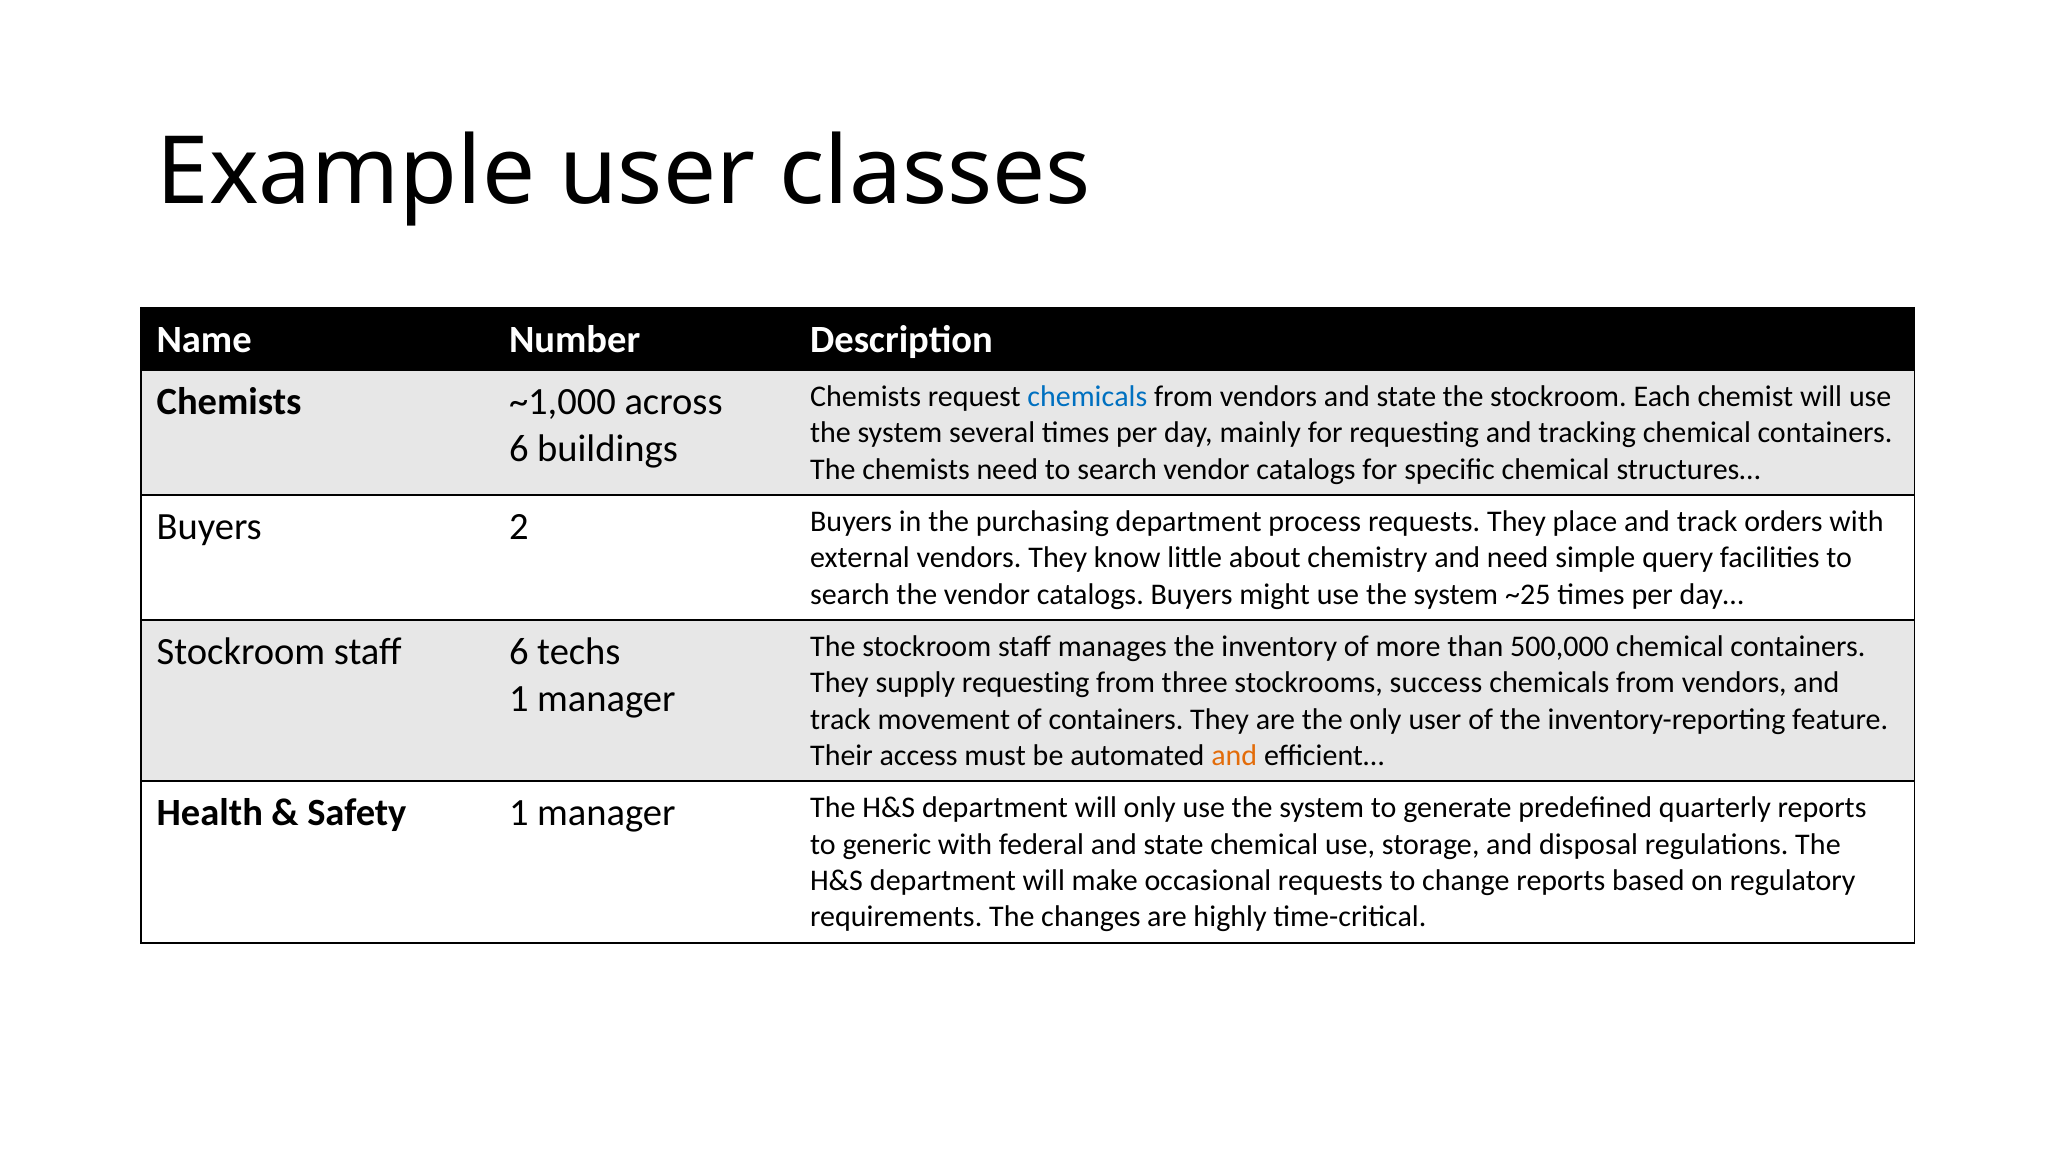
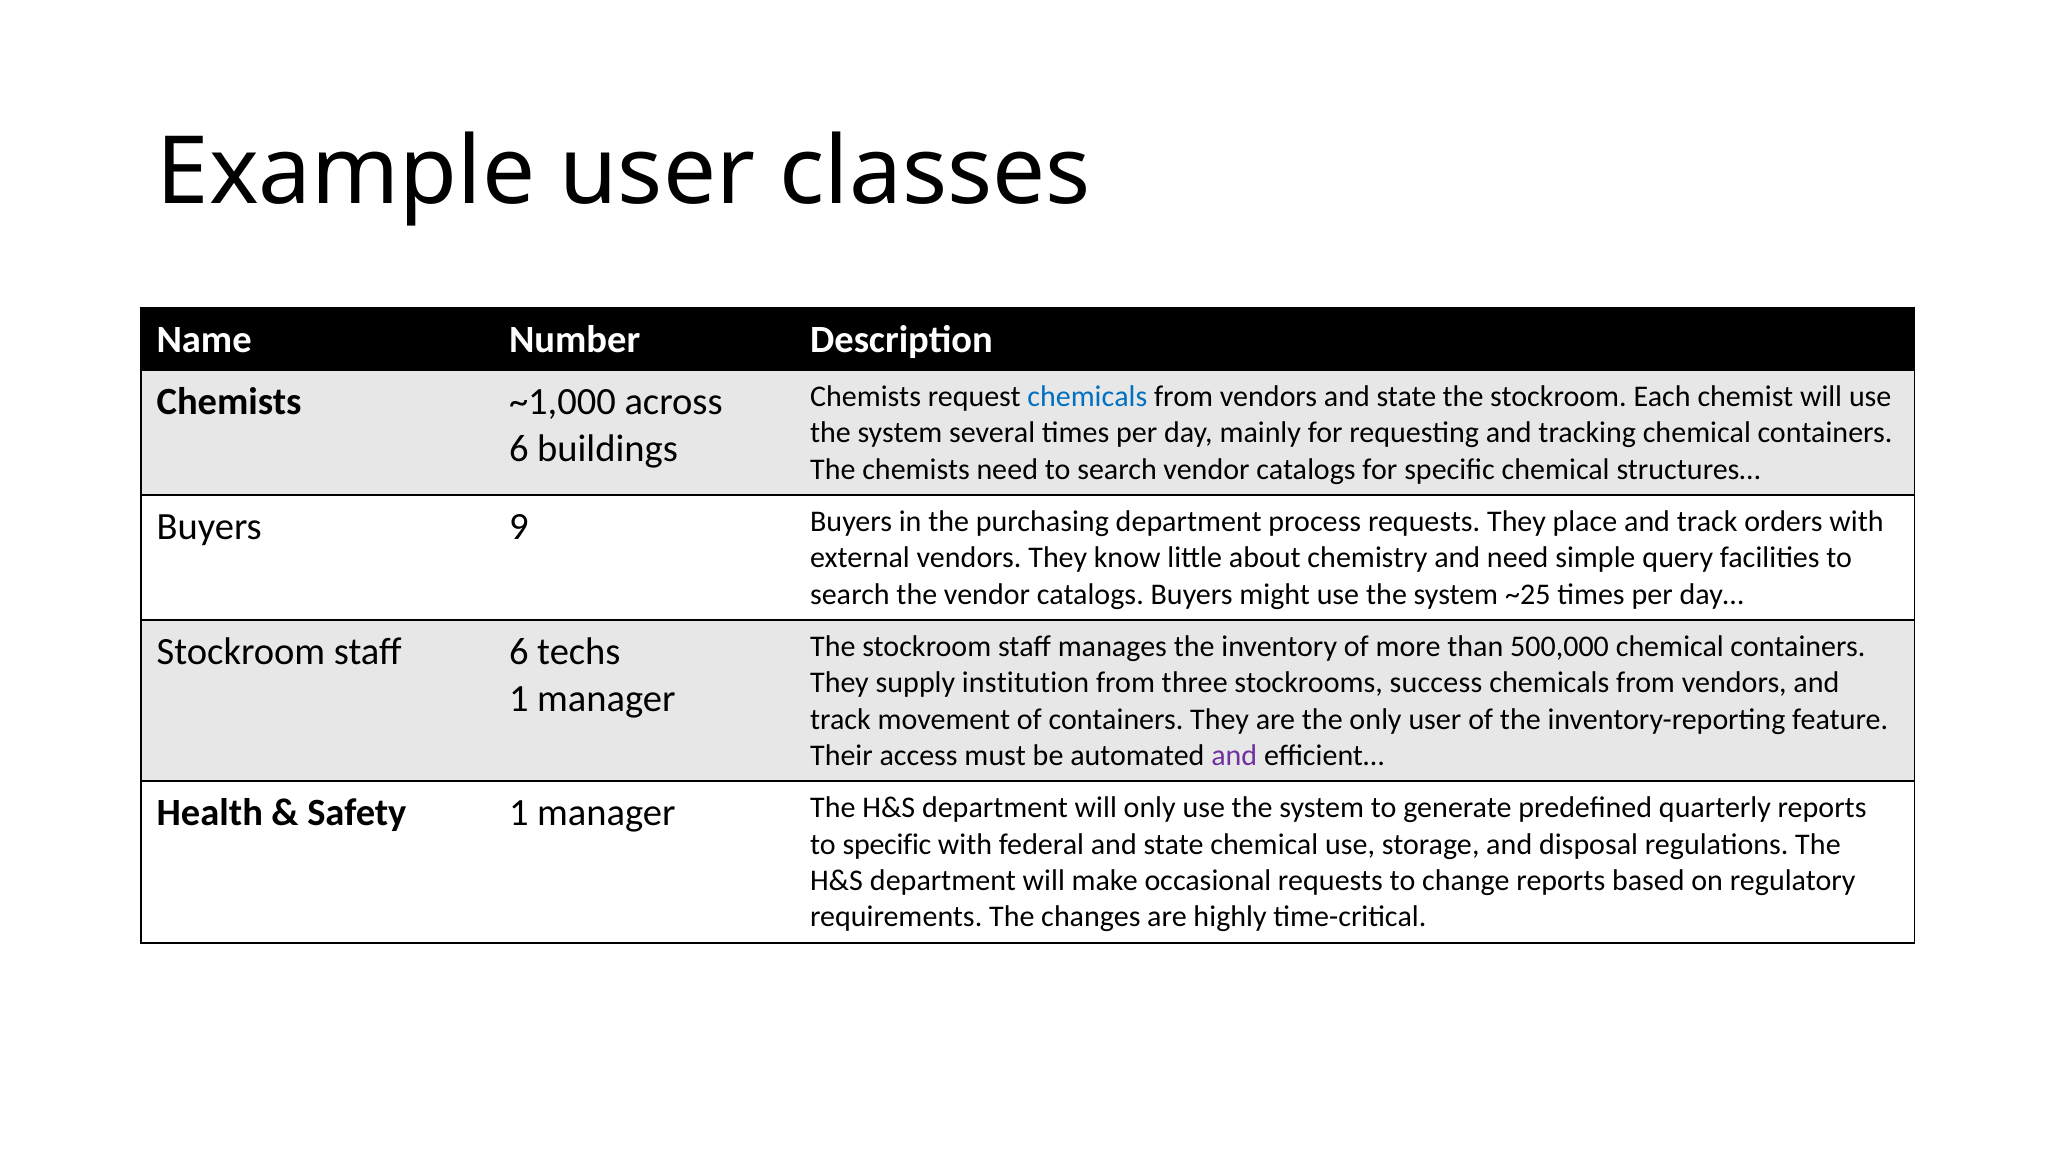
2: 2 -> 9
supply requesting: requesting -> institution
and at (1234, 756) colour: orange -> purple
to generic: generic -> specific
